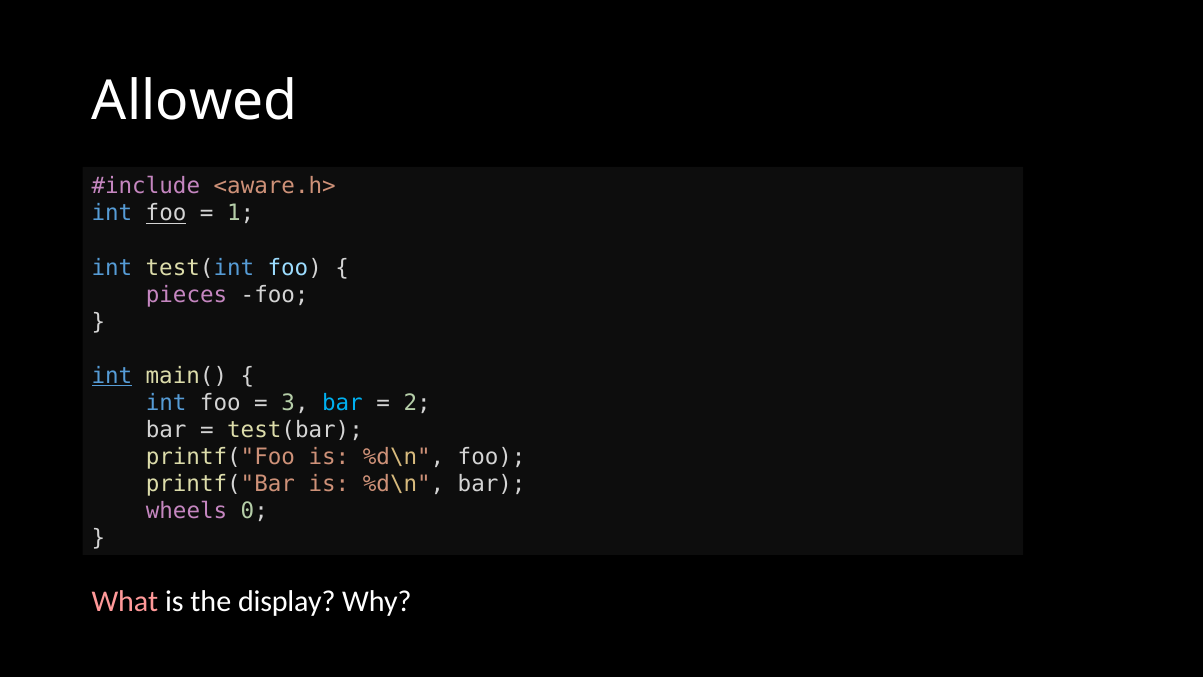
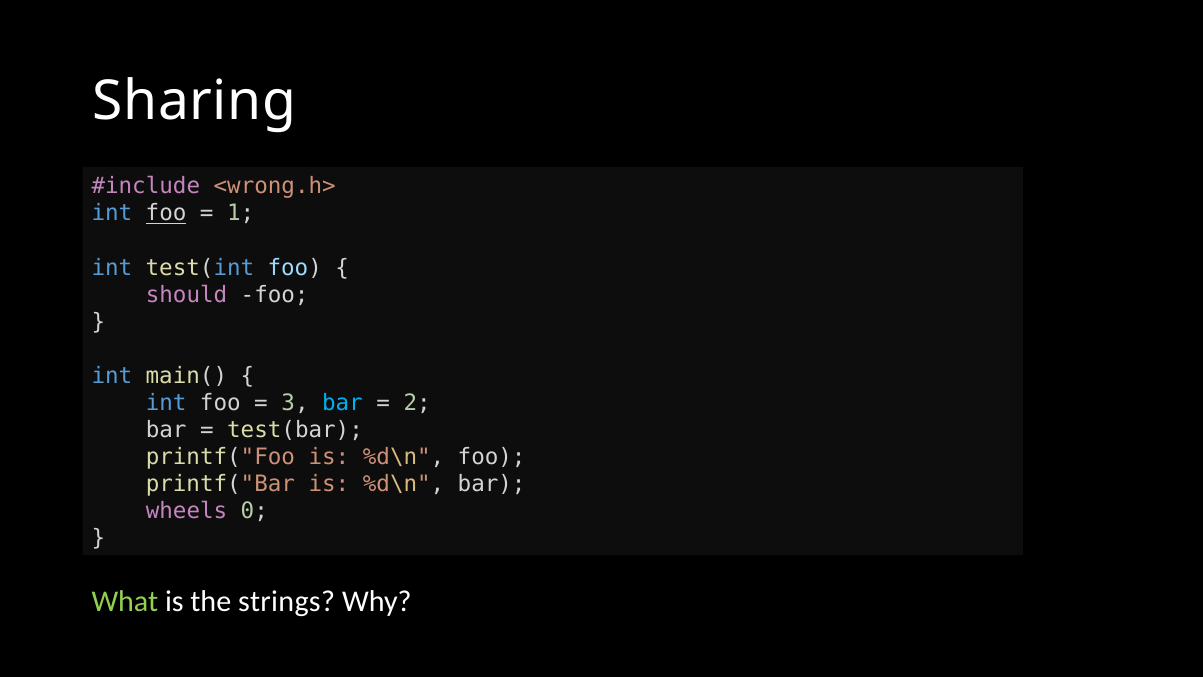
Allowed: Allowed -> Sharing
<aware.h>: <aware.h> -> <wrong.h>
pieces: pieces -> should
int at (112, 376) underline: present -> none
What colour: pink -> light green
display: display -> strings
